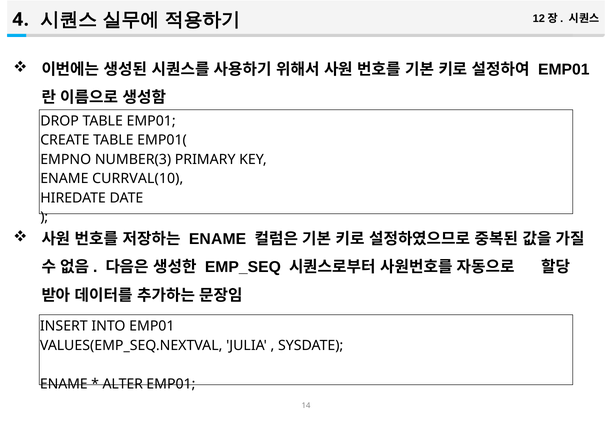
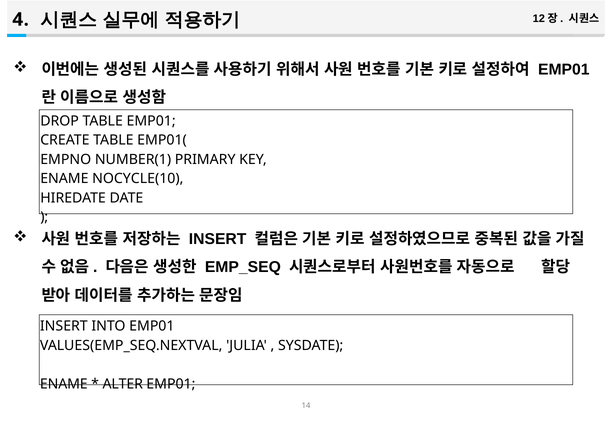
NUMBER(3: NUMBER(3 -> NUMBER(1
CURRVAL(10: CURRVAL(10 -> NOCYCLE(10
ENAME at (218, 239): ENAME -> INSERT
